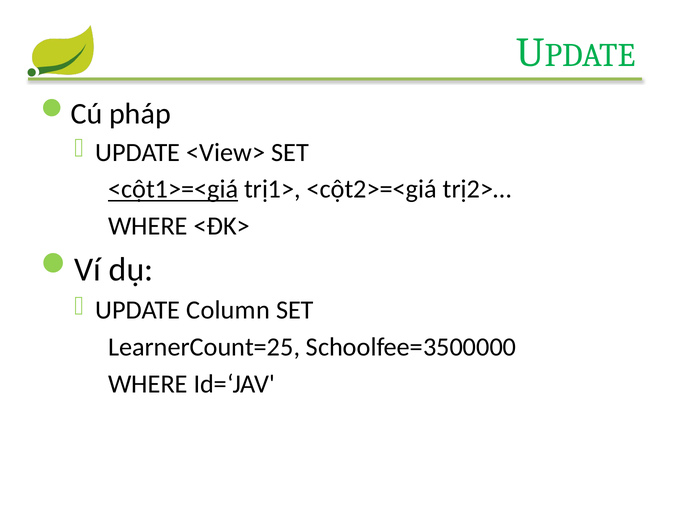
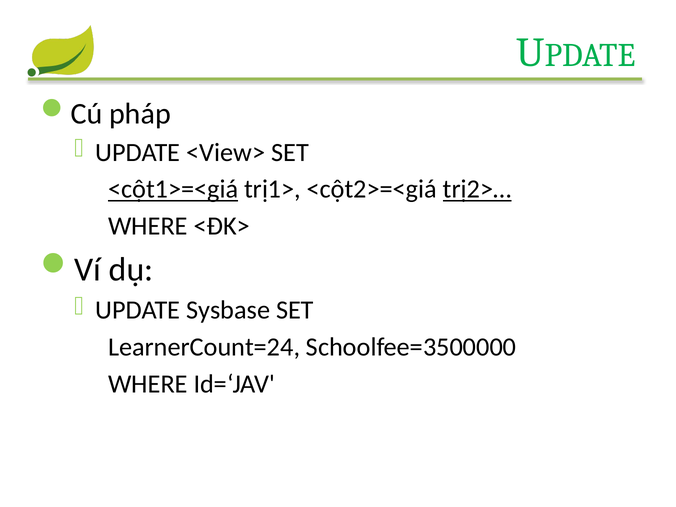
trị2>… underline: none -> present
Column: Column -> Sysbase
LearnerCount=25: LearnerCount=25 -> LearnerCount=24
